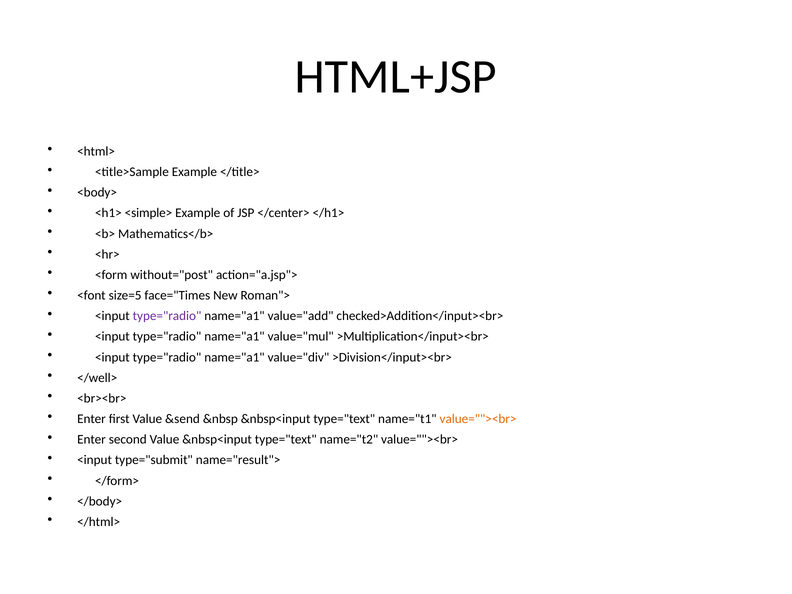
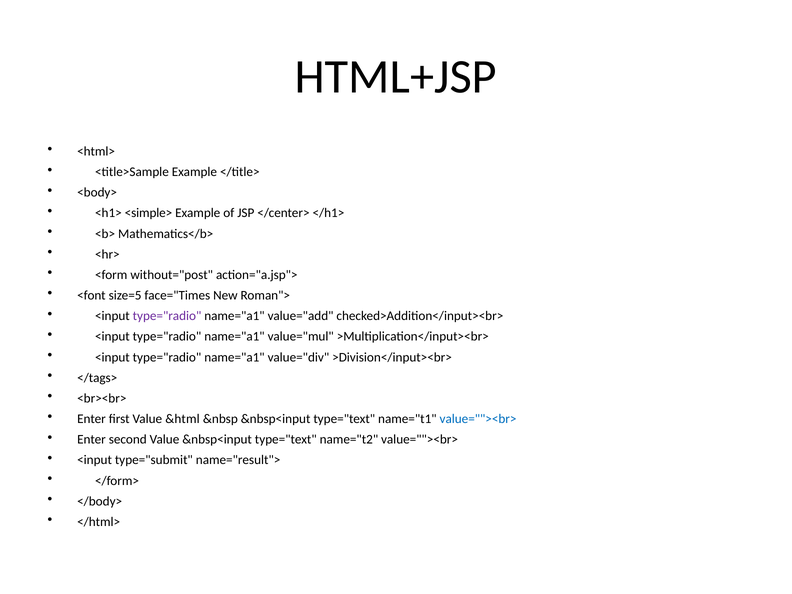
</well>: </well> -> </tags>
&send: &send -> &html
value=""><br> at (478, 419) colour: orange -> blue
